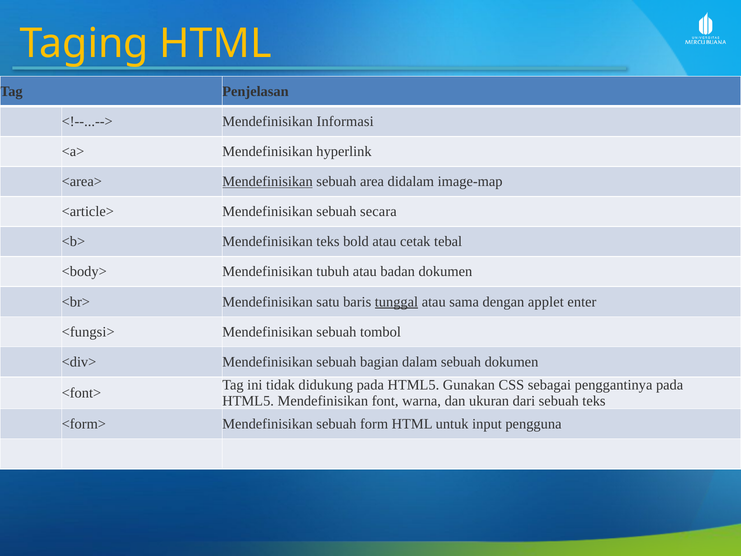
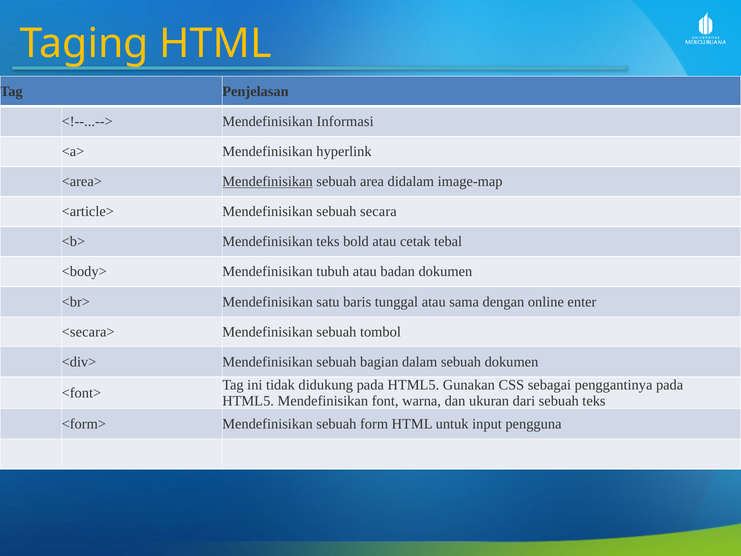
tunggal underline: present -> none
applet: applet -> online
<fungsi>: <fungsi> -> <secara>
